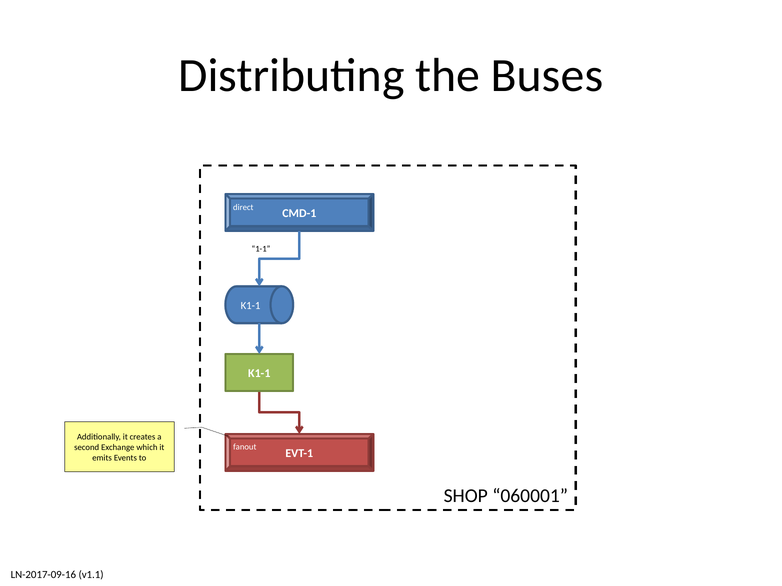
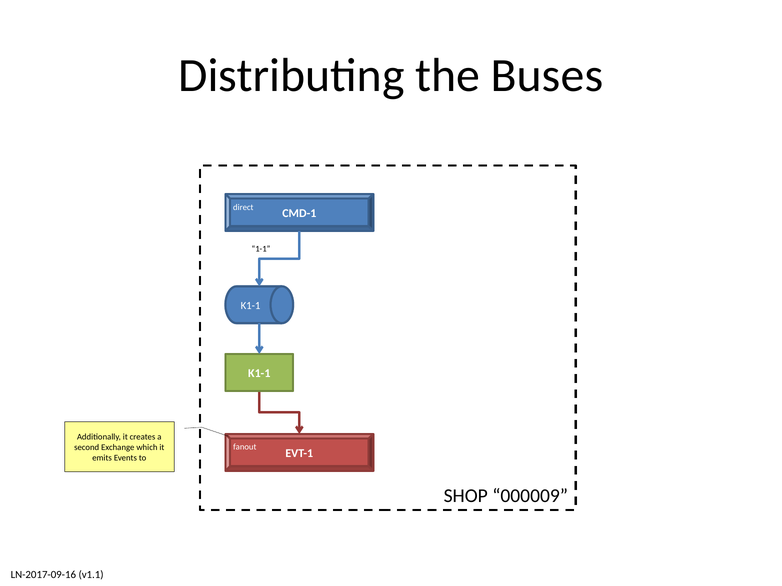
060001: 060001 -> 000009
